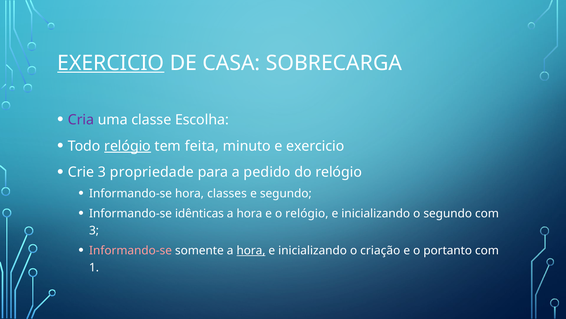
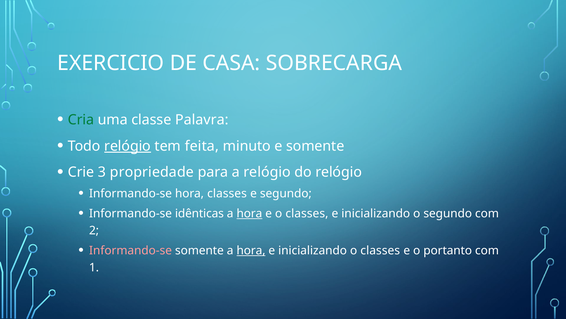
EXERCICIO at (111, 63) underline: present -> none
Cria colour: purple -> green
Escolha: Escolha -> Palavra
e exercicio: exercicio -> somente
a pedido: pedido -> relógio
hora at (249, 213) underline: none -> present
e o relógio: relógio -> classes
3 at (94, 230): 3 -> 2
inicializando o criação: criação -> classes
